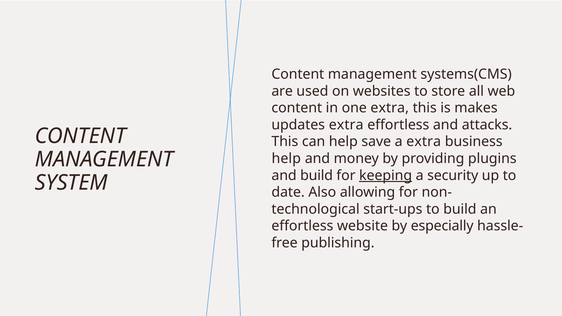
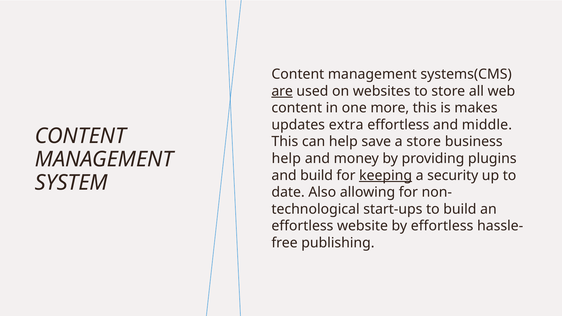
are underline: none -> present
one extra: extra -> more
attacks: attacks -> middle
a extra: extra -> store
by especially: especially -> effortless
